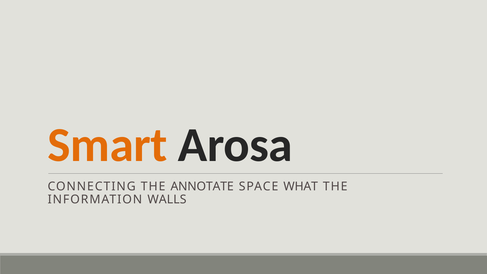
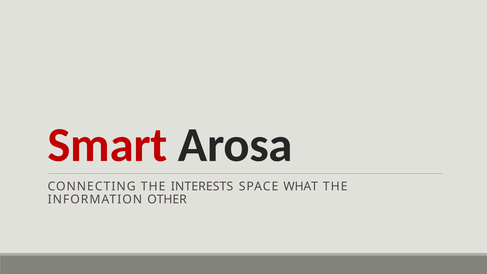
Smart colour: orange -> red
ANNOTATE: ANNOTATE -> INTERESTS
WALLS: WALLS -> OTHER
